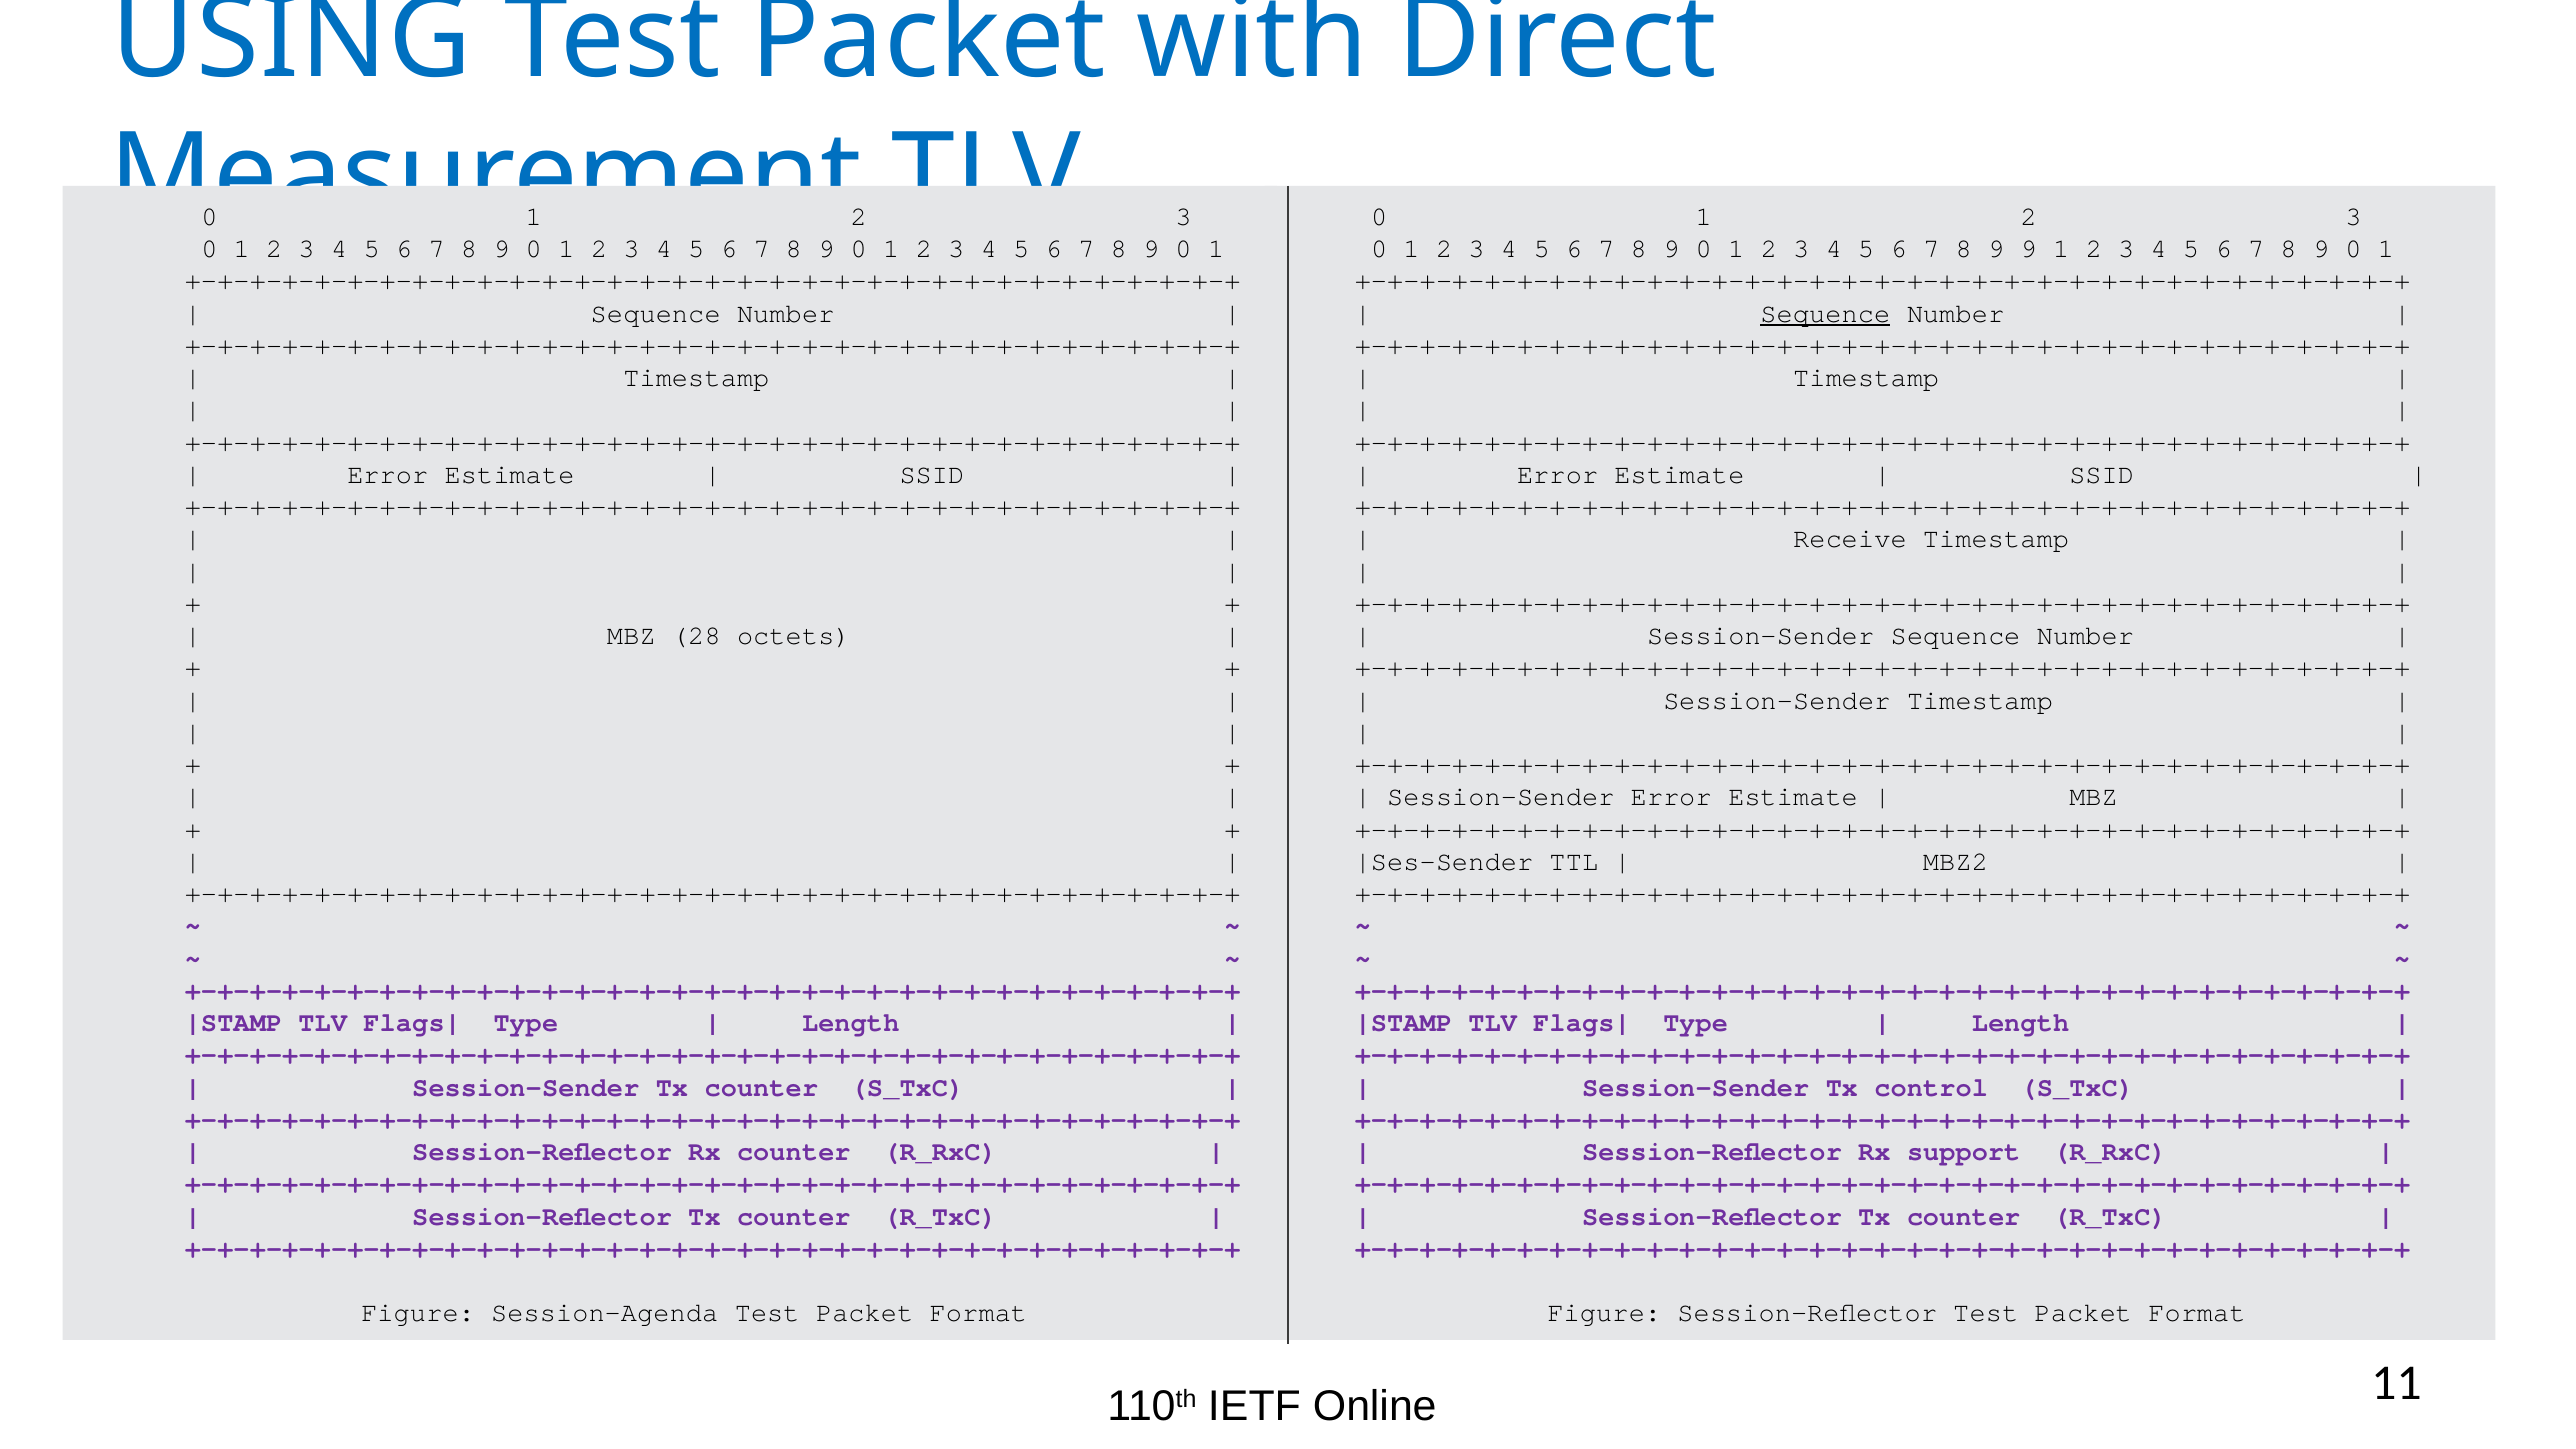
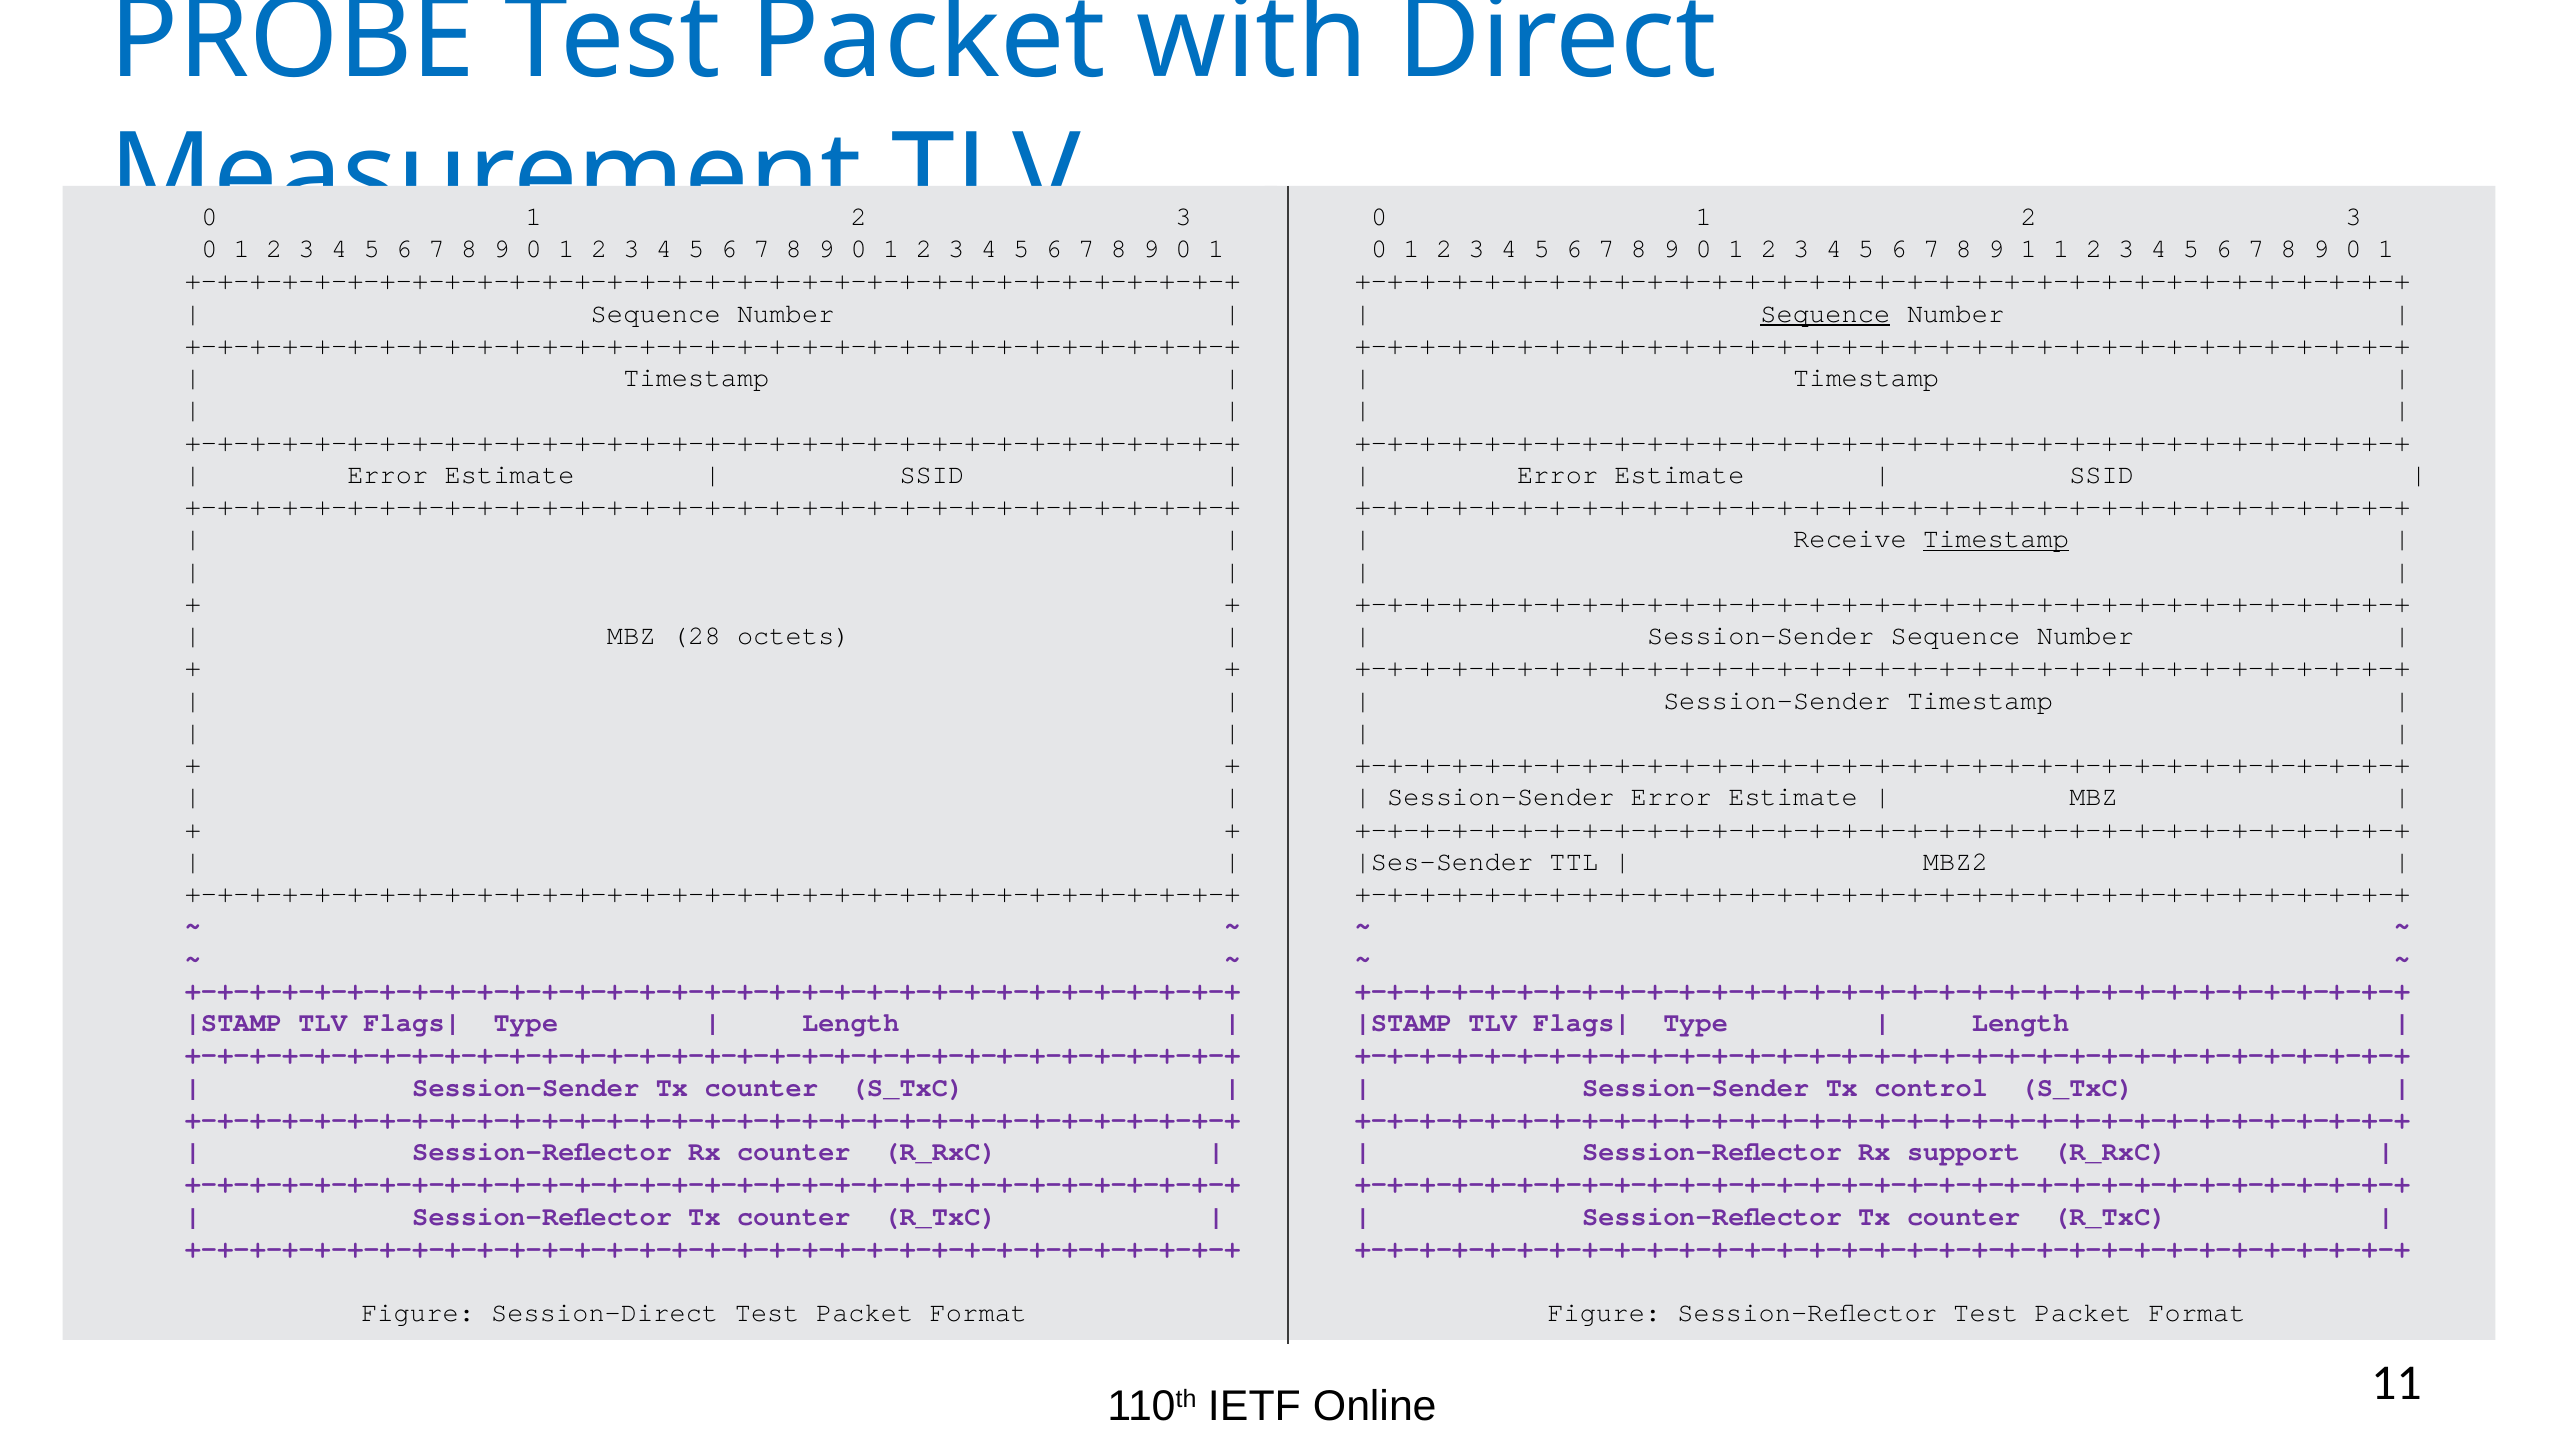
USING: USING -> PROBE
9 9: 9 -> 1
Timestamp at (1996, 539) underline: none -> present
Session-Agenda: Session-Agenda -> Session-Direct
